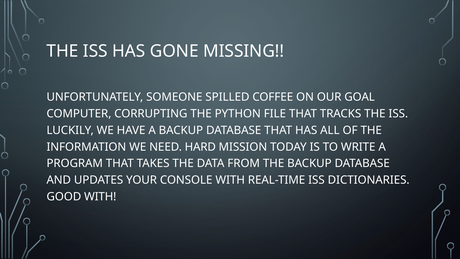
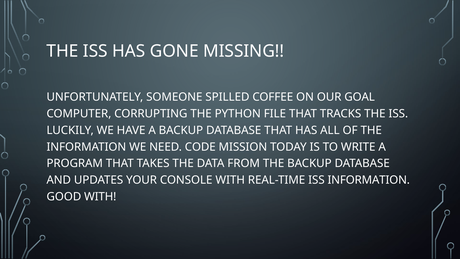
HARD: HARD -> CODE
ISS DICTIONARIES: DICTIONARIES -> INFORMATION
